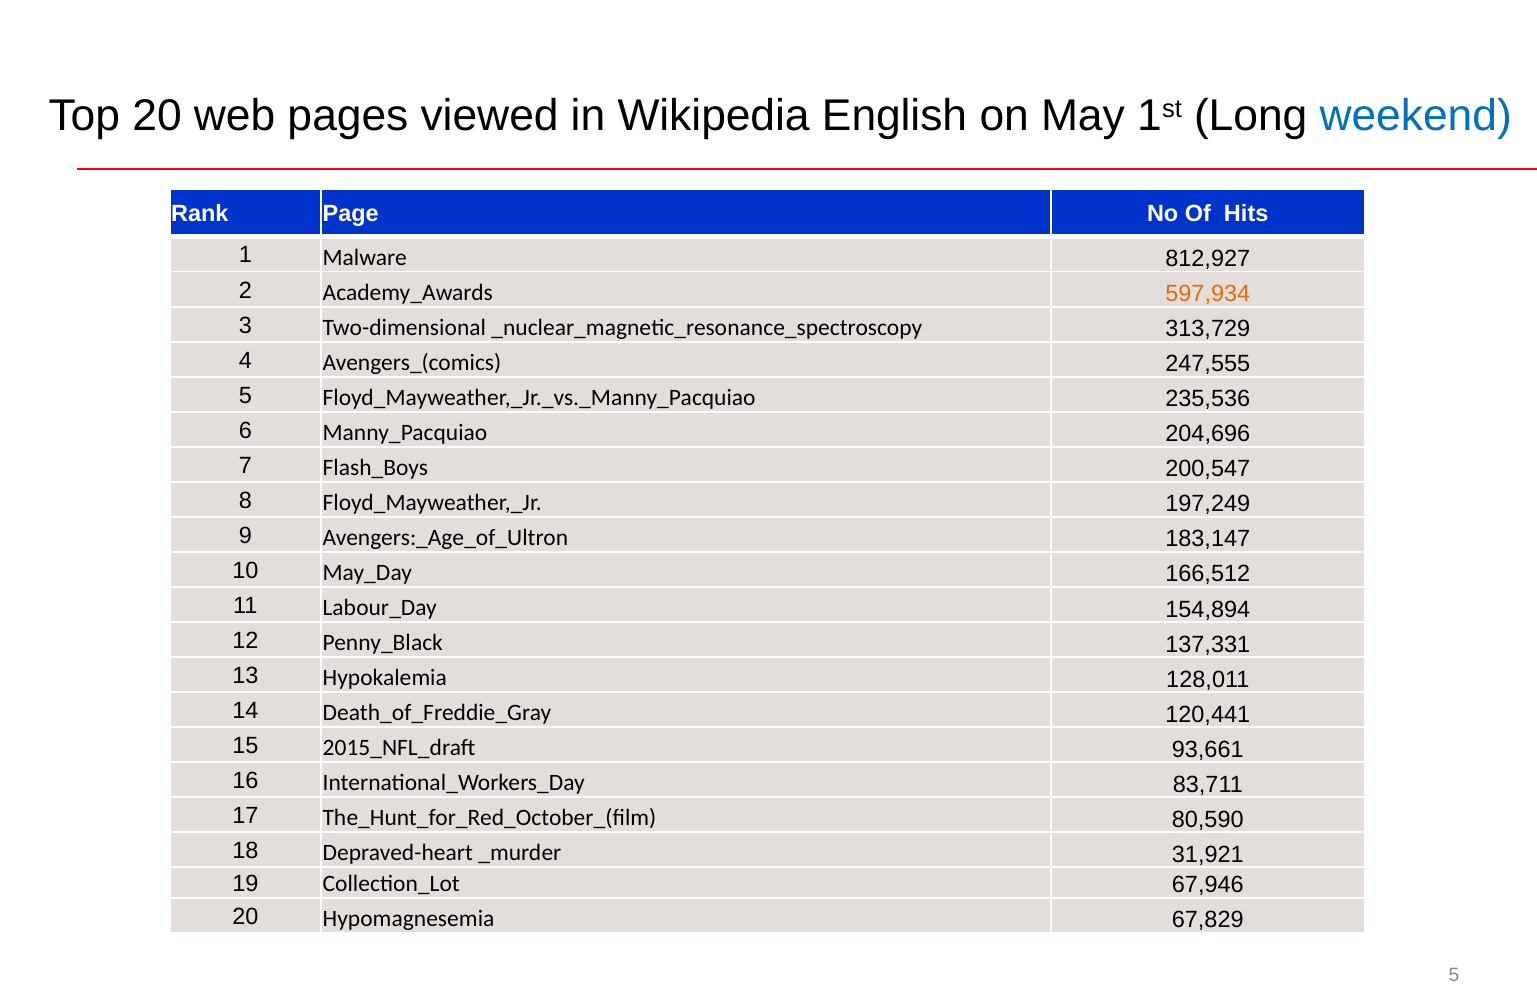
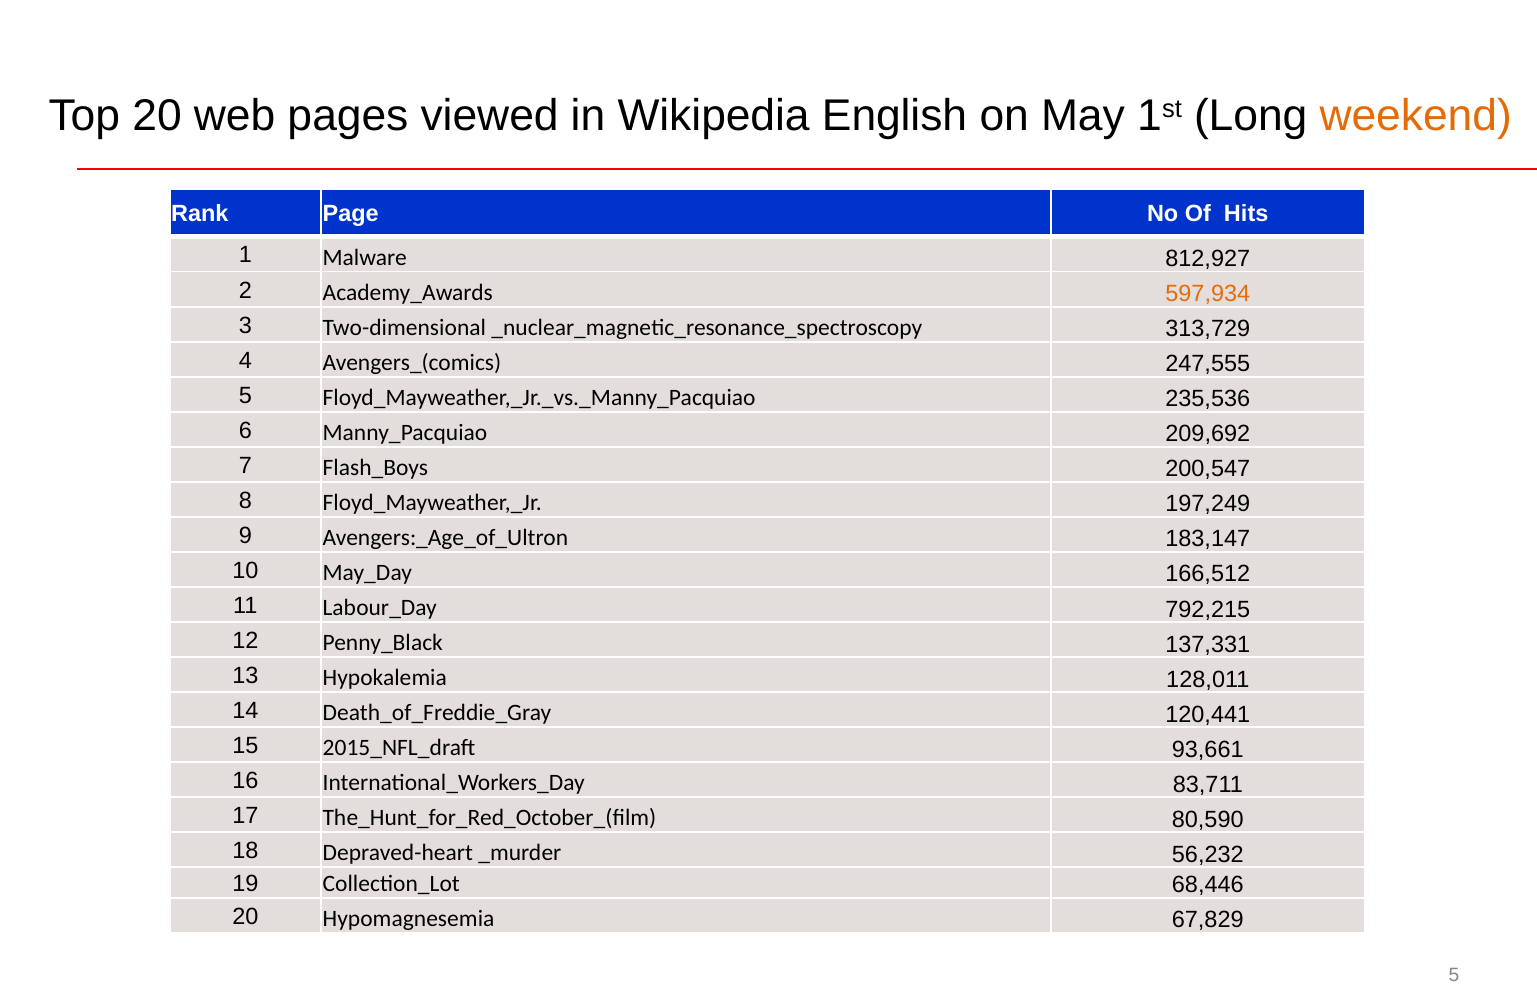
weekend colour: blue -> orange
204,696: 204,696 -> 209,692
154,894: 154,894 -> 792,215
31,921: 31,921 -> 56,232
67,946: 67,946 -> 68,446
